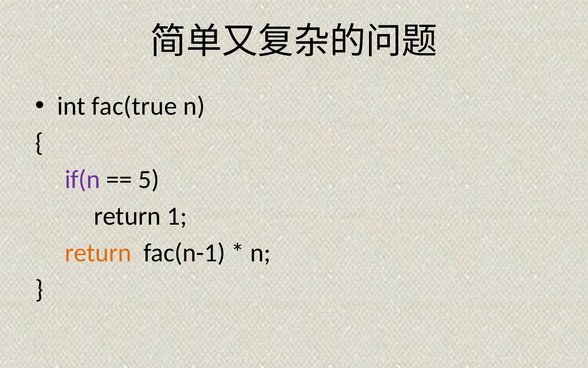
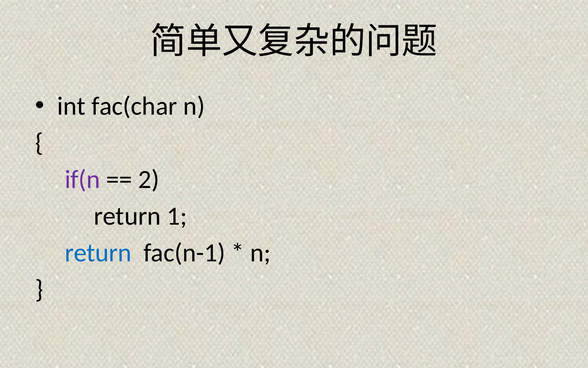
fac(true: fac(true -> fac(char
5: 5 -> 2
return at (98, 253) colour: orange -> blue
